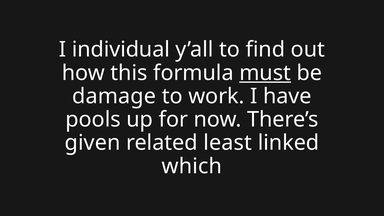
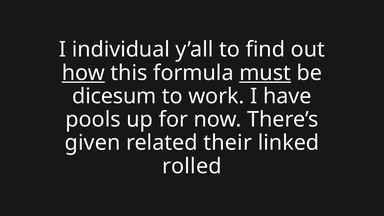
how underline: none -> present
damage: damage -> dicesum
least: least -> their
which: which -> rolled
